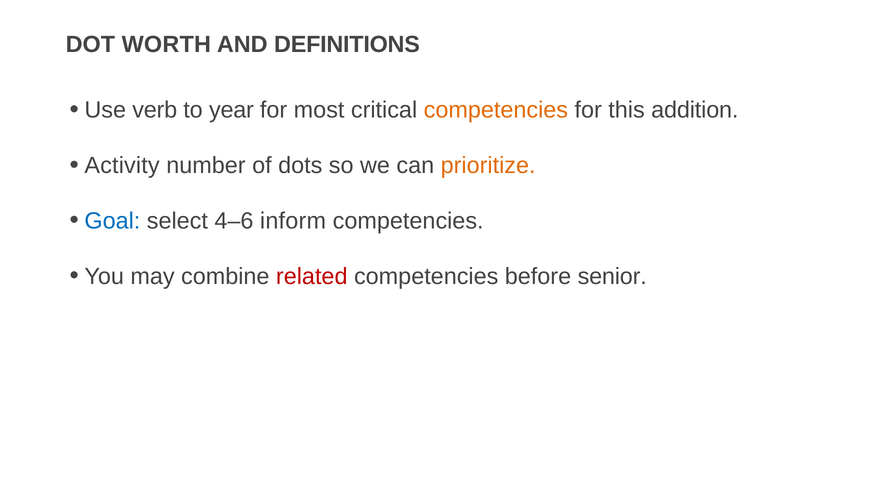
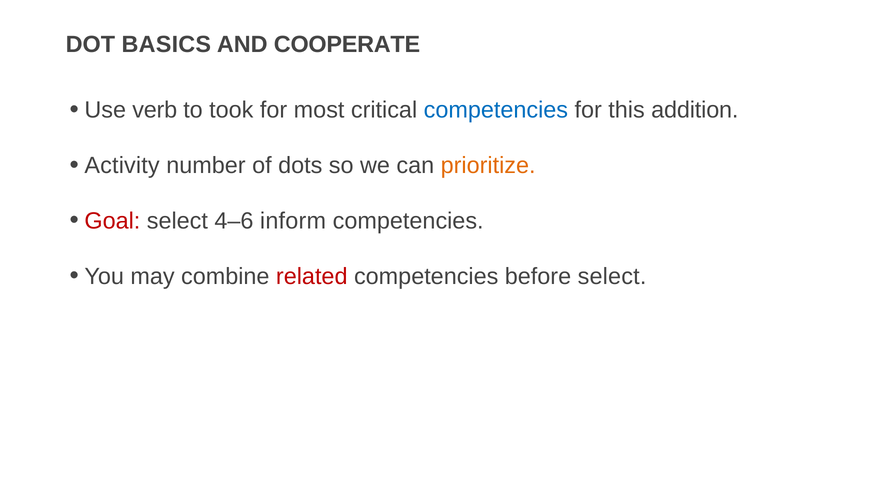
WORTH: WORTH -> BASICS
DEFINITIONS: DEFINITIONS -> COOPERATE
year: year -> took
competencies at (496, 110) colour: orange -> blue
Goal colour: blue -> red
before senior: senior -> select
